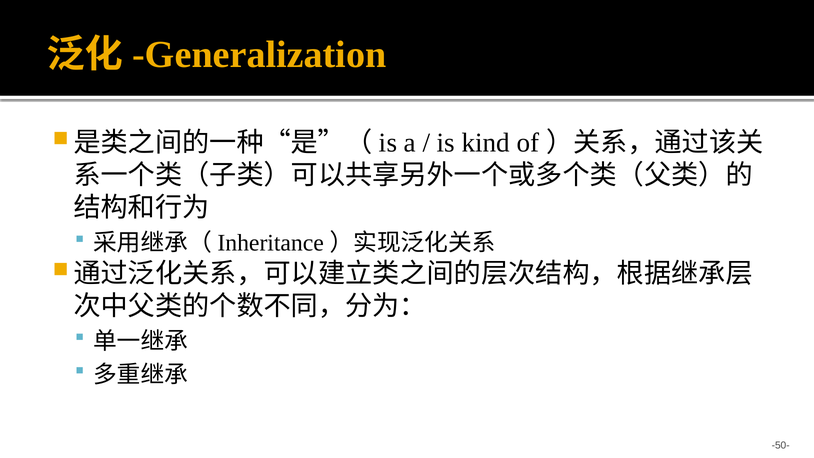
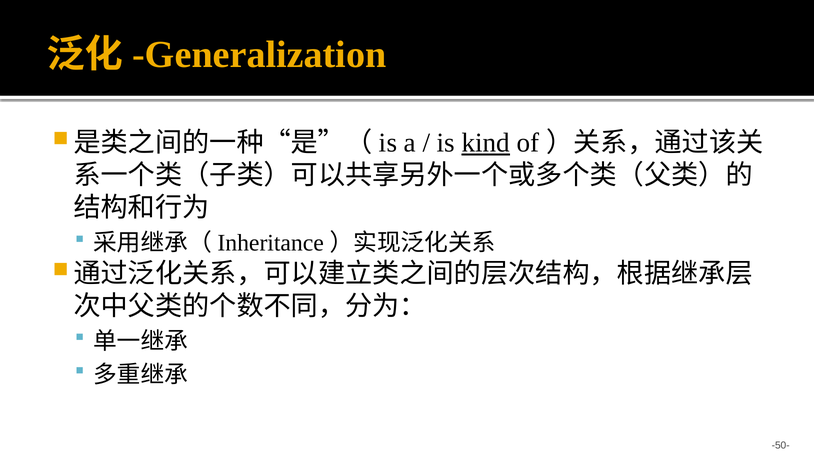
kind underline: none -> present
